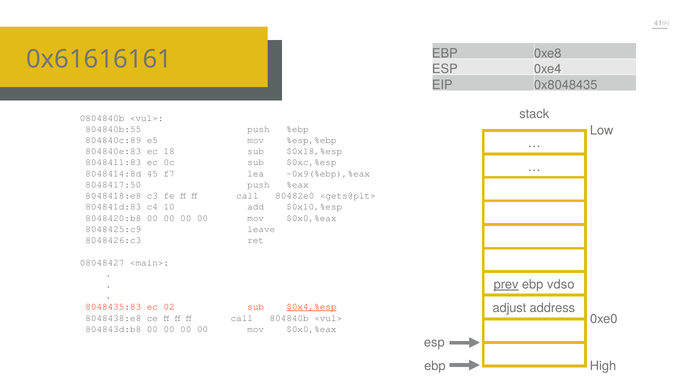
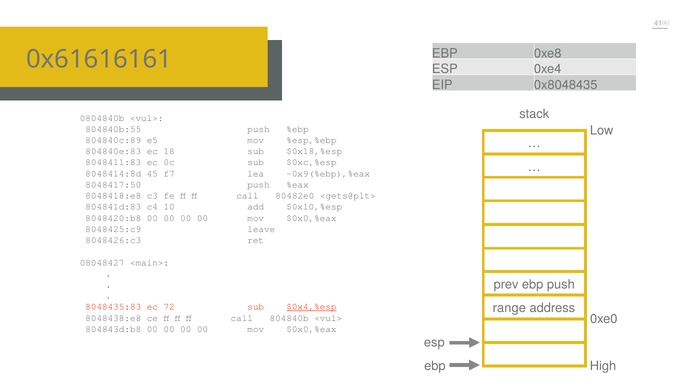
prev underline: present -> none
ebp vdso: vdso -> push
02: 02 -> 72
adjust: adjust -> range
